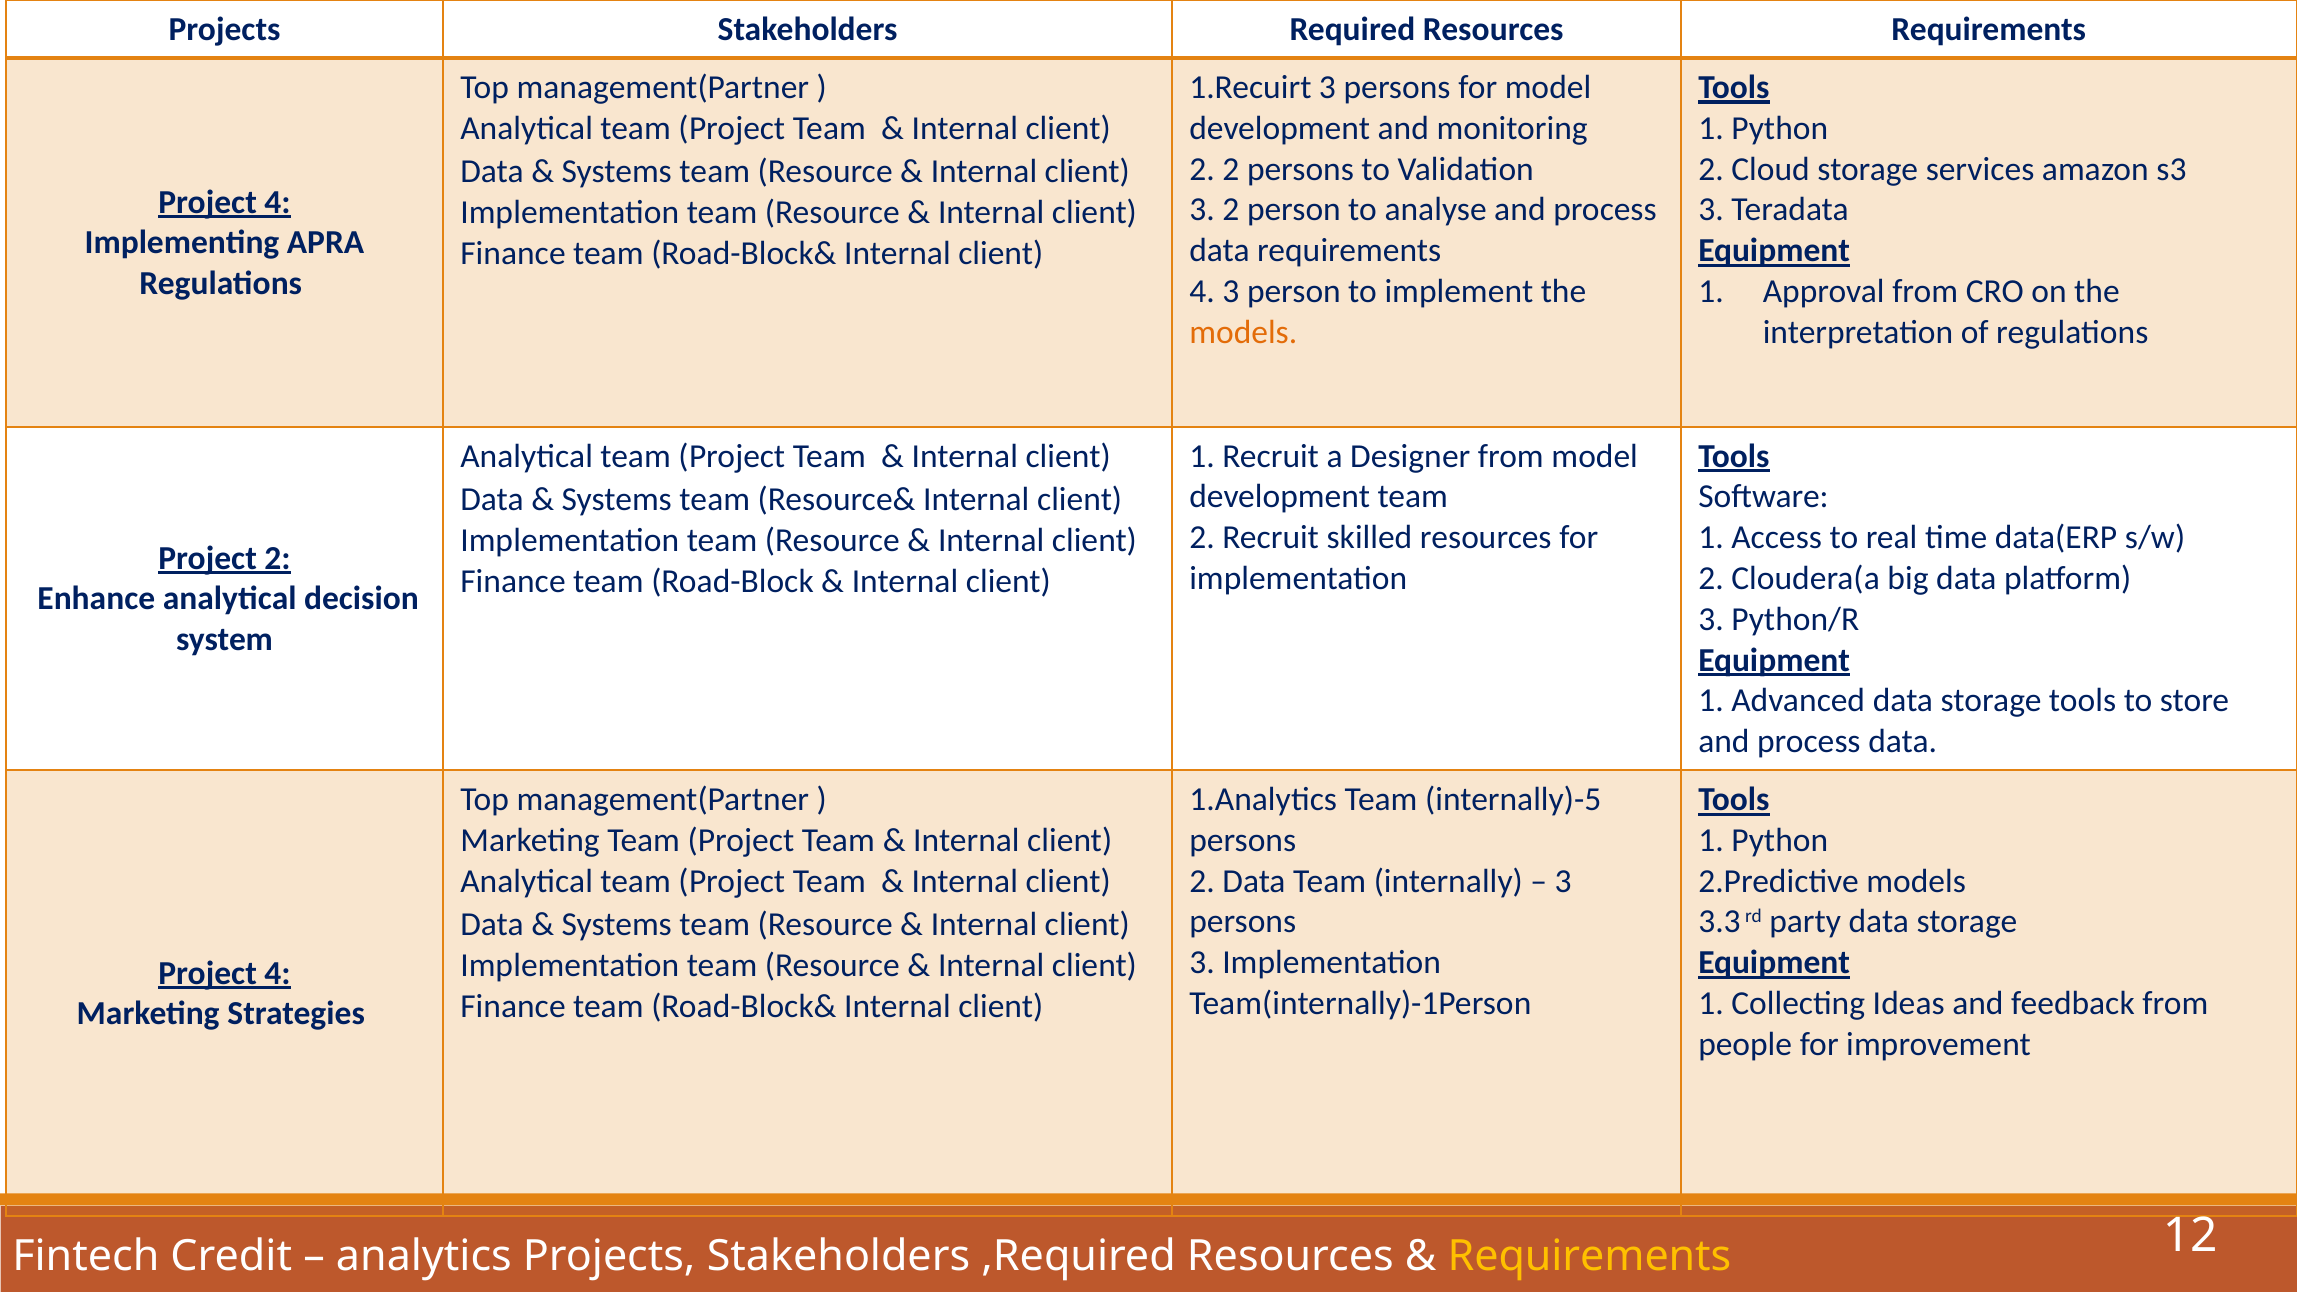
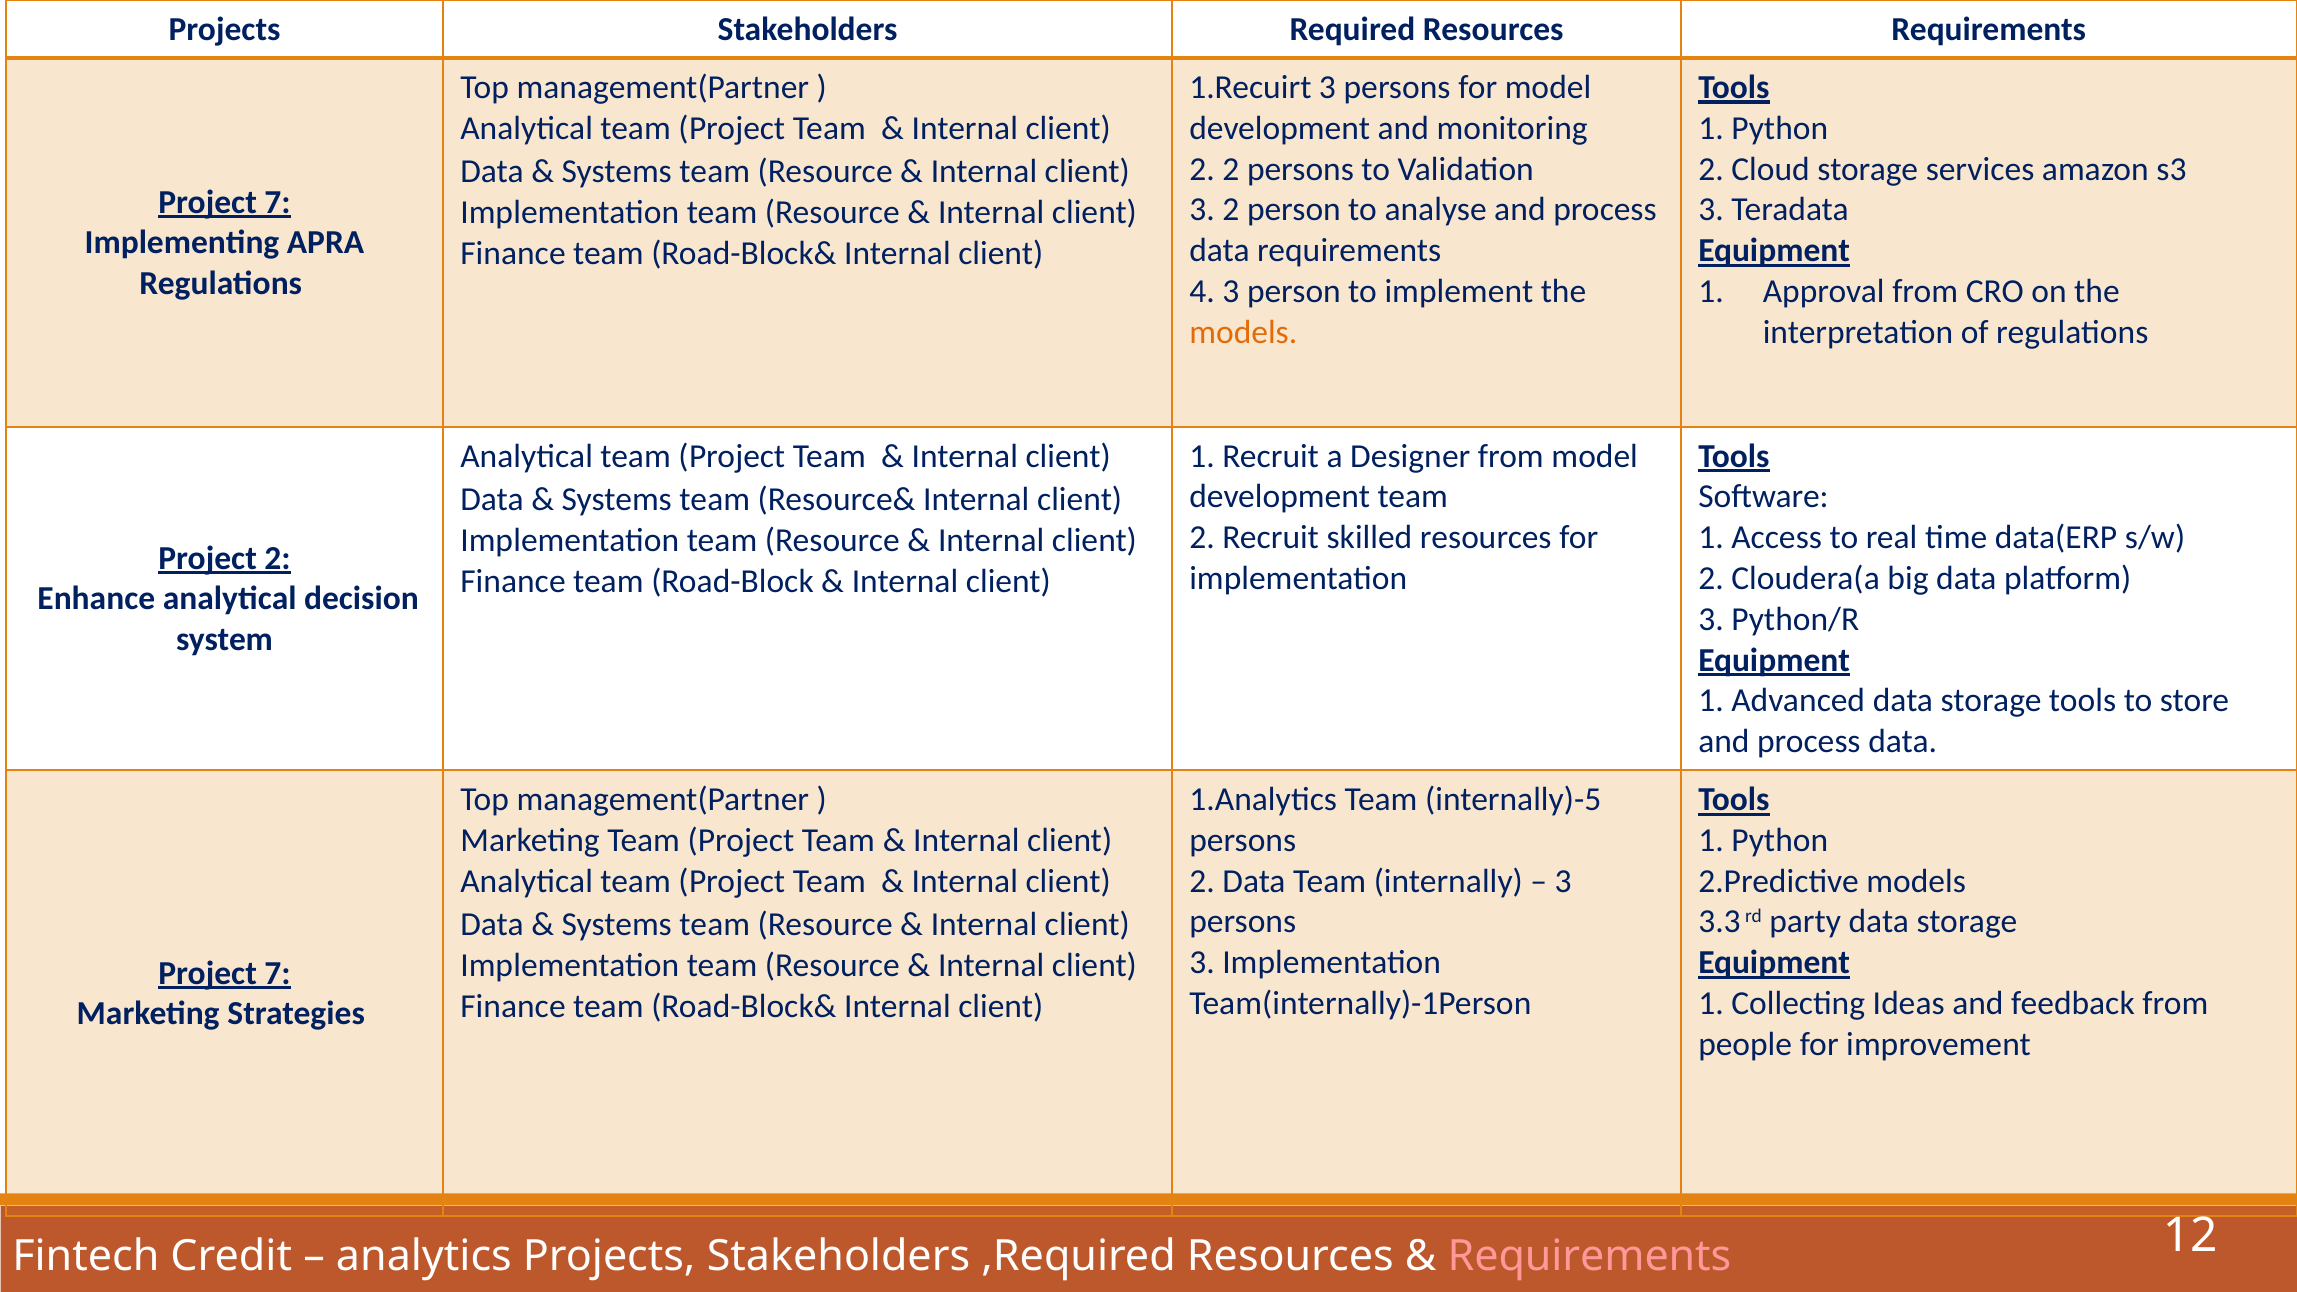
4 at (278, 202): 4 -> 7
4 at (278, 973): 4 -> 7
Requirements at (1589, 1256) colour: yellow -> pink
